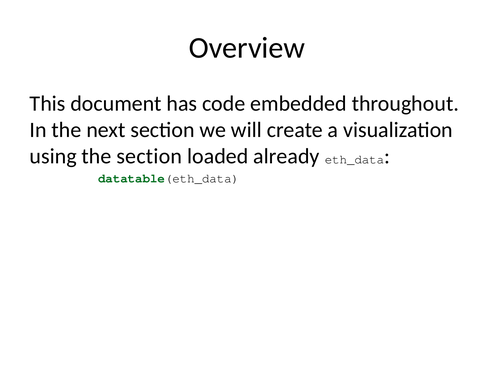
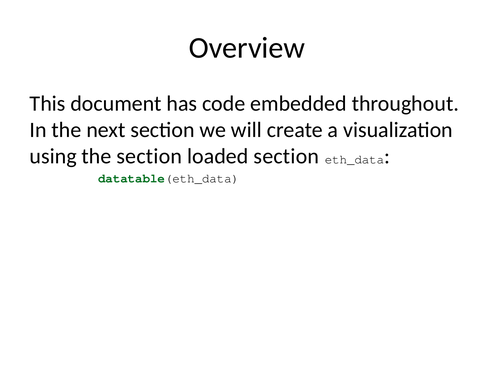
loaded already: already -> section
